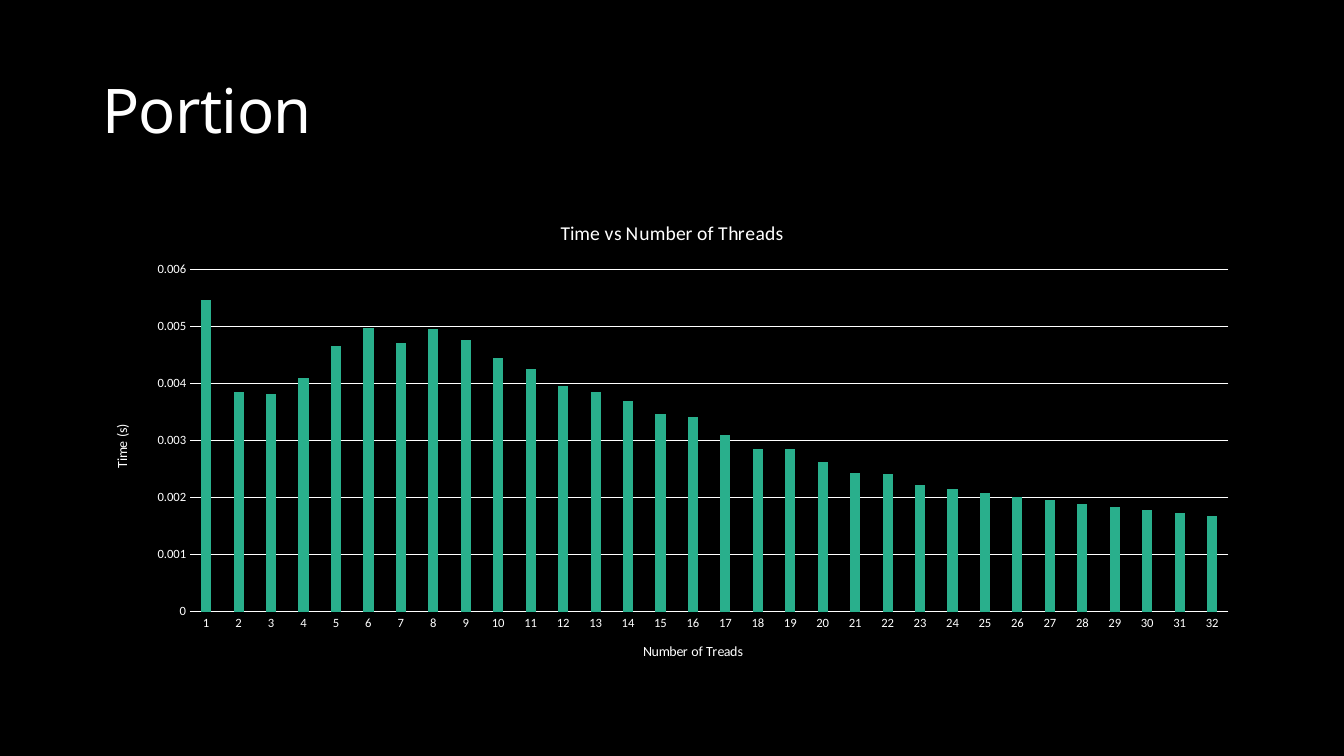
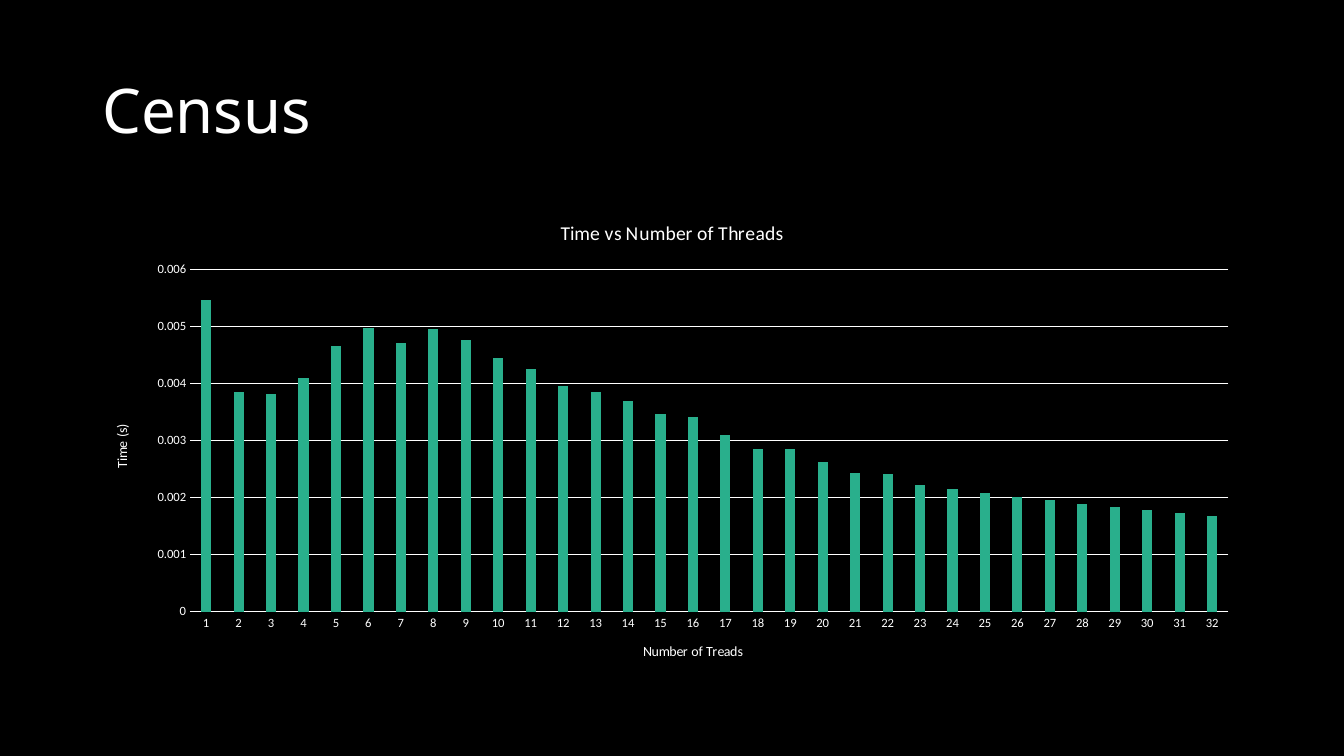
Portion: Portion -> Census
